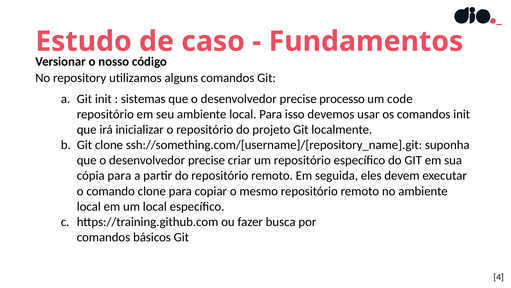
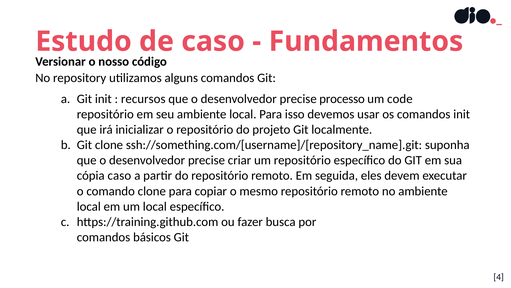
sistemas: sistemas -> recursos
cópia para: para -> caso
